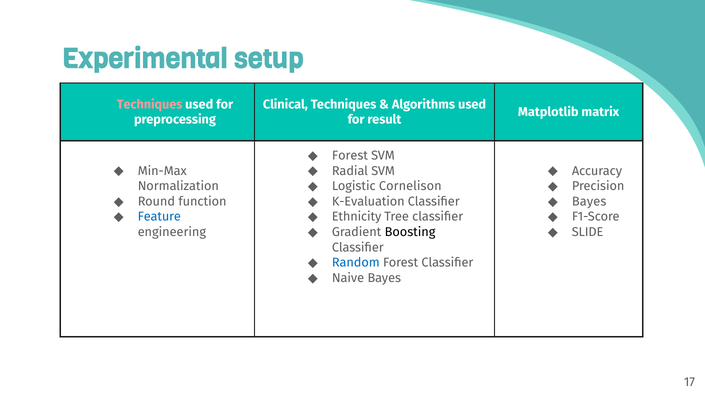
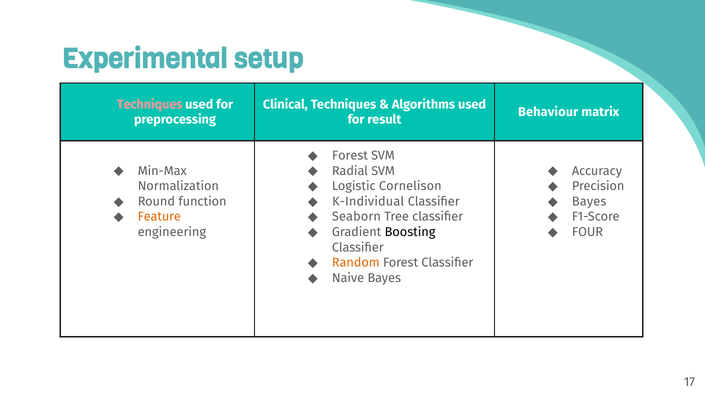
Matplotlib: Matplotlib -> Behaviour
K-Evaluation: K-Evaluation -> K-Individual
Feature colour: blue -> orange
Ethnicity: Ethnicity -> Seaborn
SLIDE: SLIDE -> FOUR
Random colour: blue -> orange
